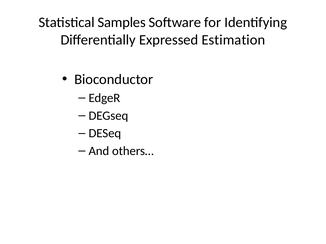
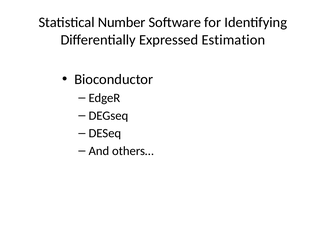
Samples: Samples -> Number
